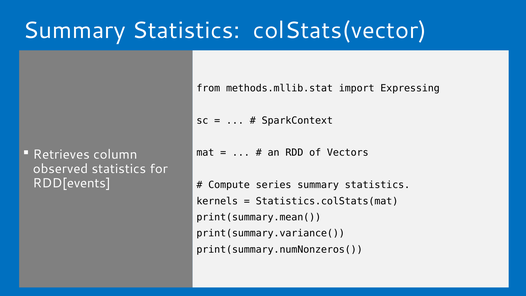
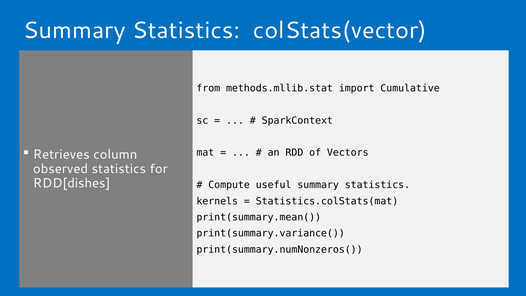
Expressing: Expressing -> Cumulative
RDD[events: RDD[events -> RDD[dishes
series: series -> useful
